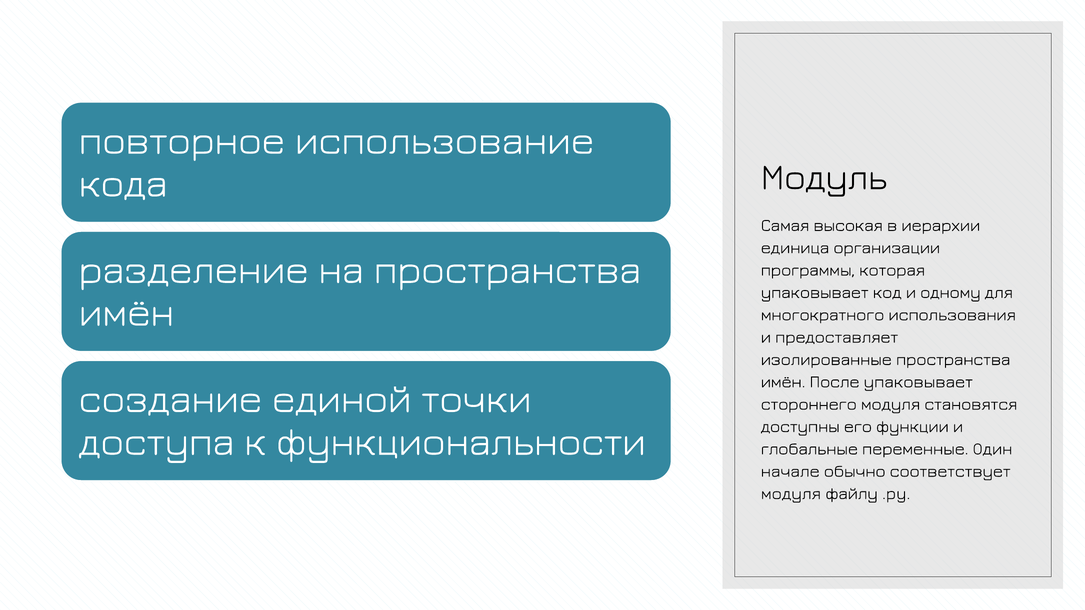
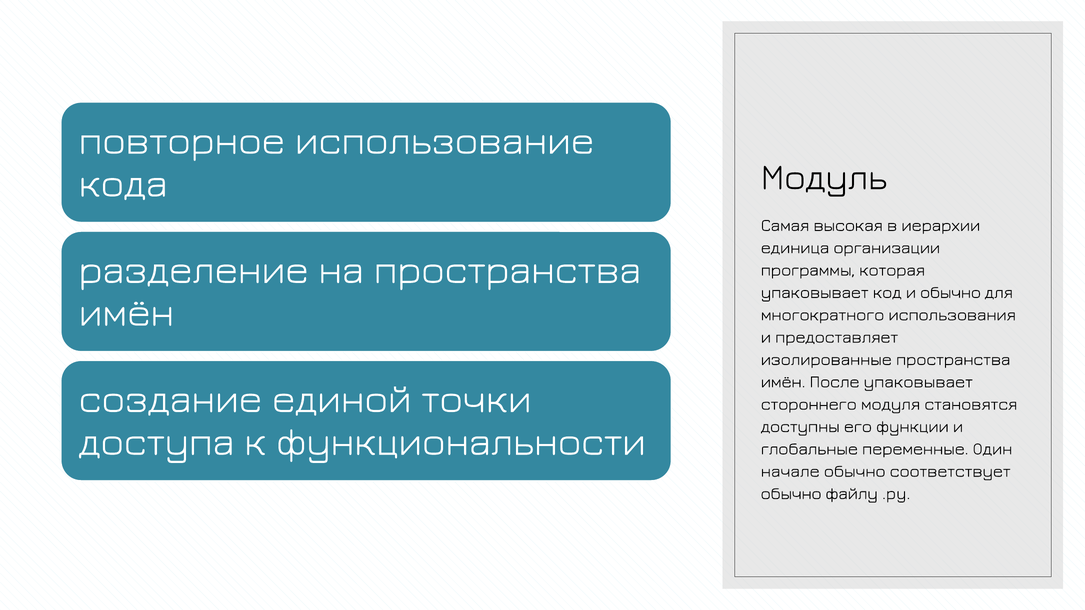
и одному: одному -> обычно
модуля at (791, 494): модуля -> обычно
